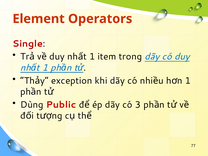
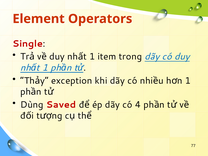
Public: Public -> Saved
3: 3 -> 4
